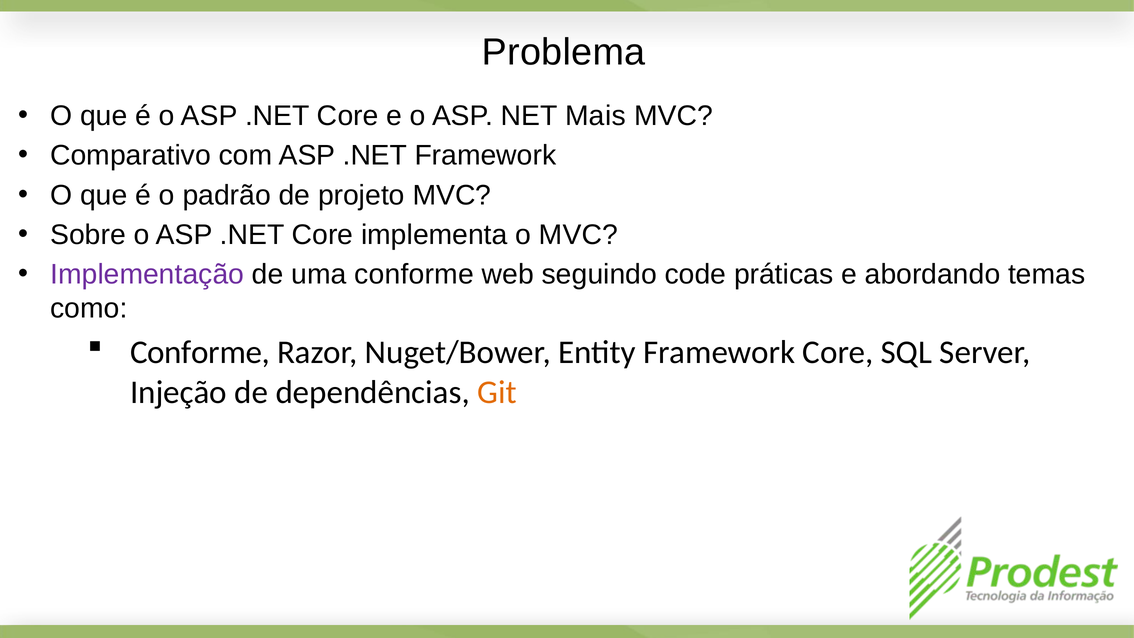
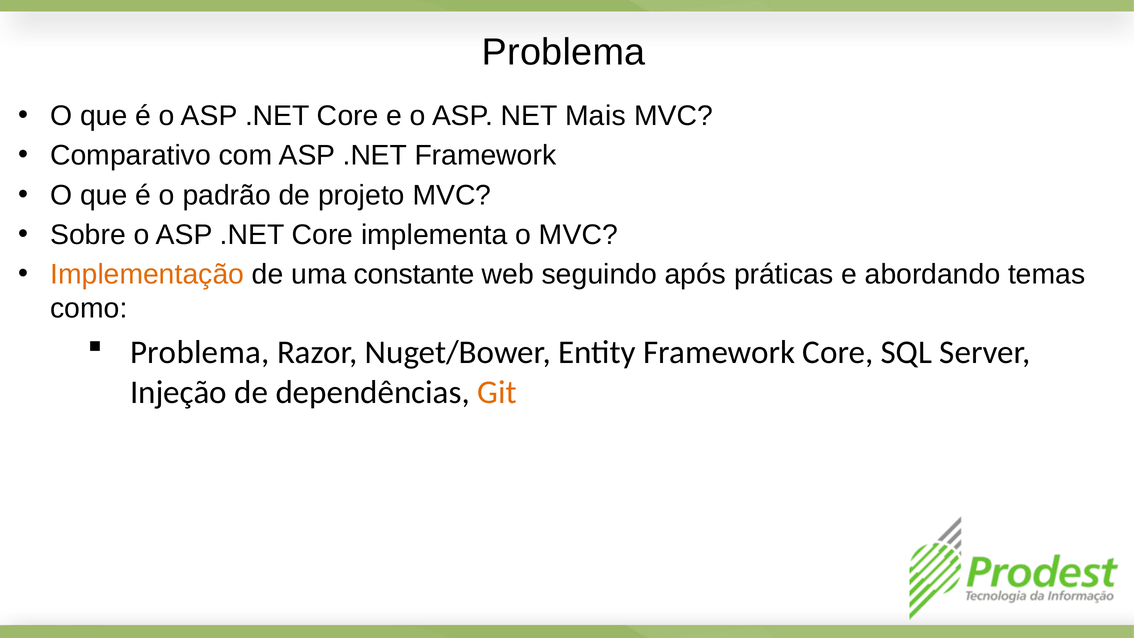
Implementação colour: purple -> orange
uma conforme: conforme -> constante
code: code -> após
Conforme at (200, 352): Conforme -> Problema
